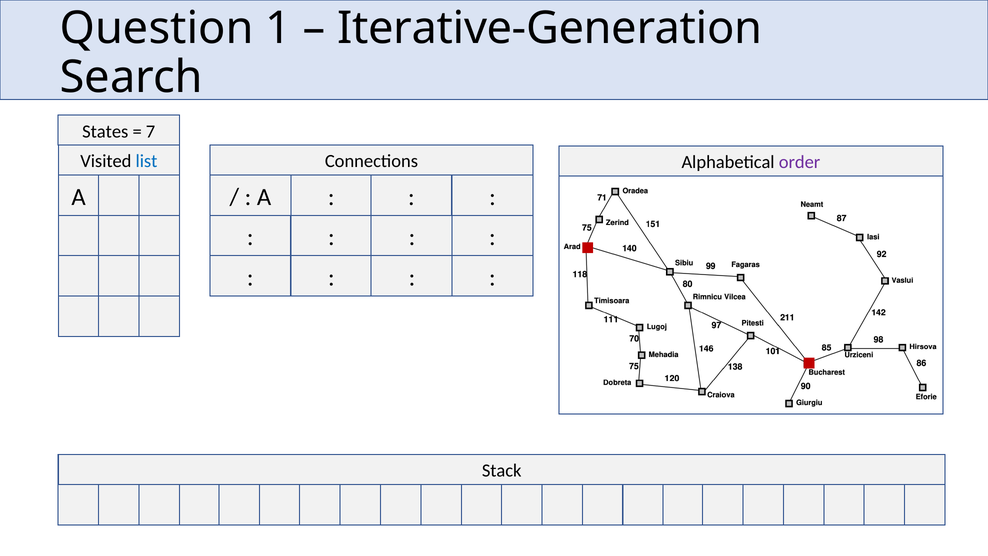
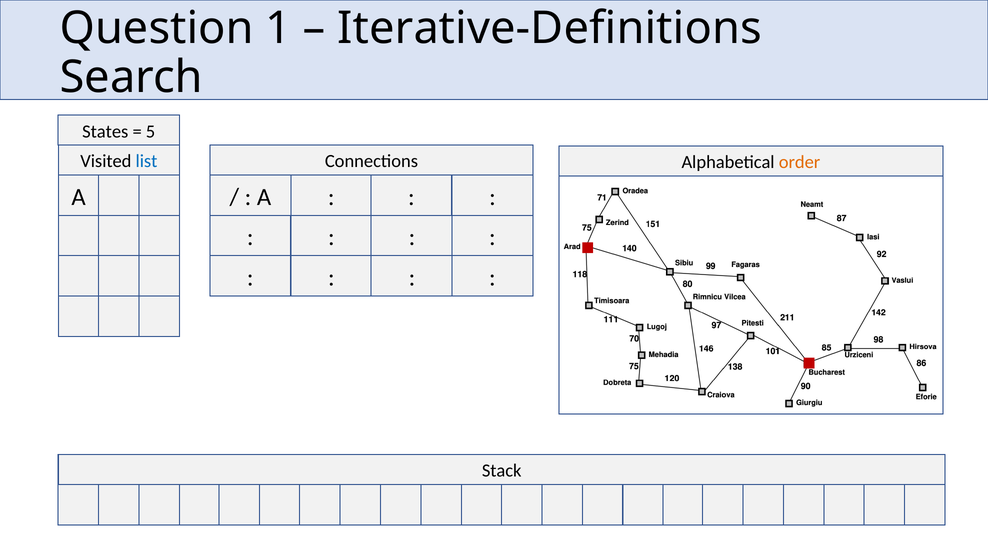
Iterative-Generation: Iterative-Generation -> Iterative-Definitions
7: 7 -> 5
order colour: purple -> orange
